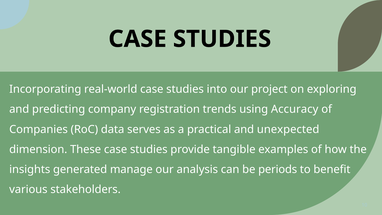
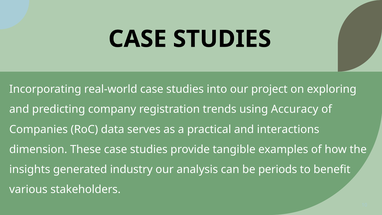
unexpected: unexpected -> interactions
manage: manage -> industry
